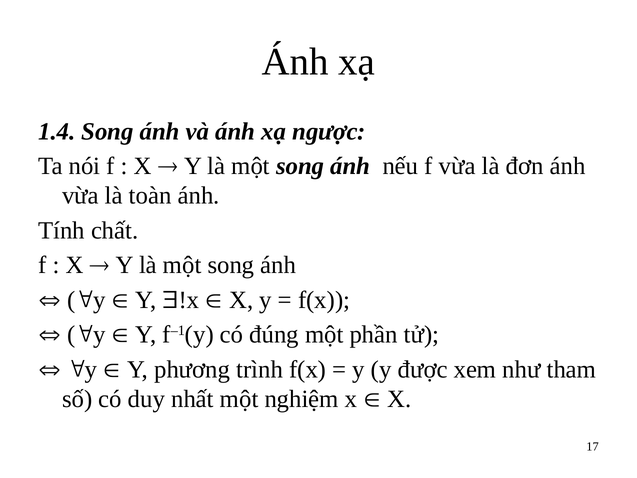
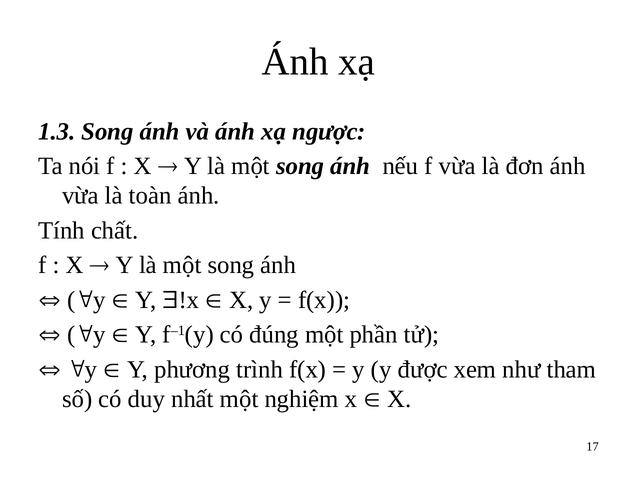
1.4: 1.4 -> 1.3
